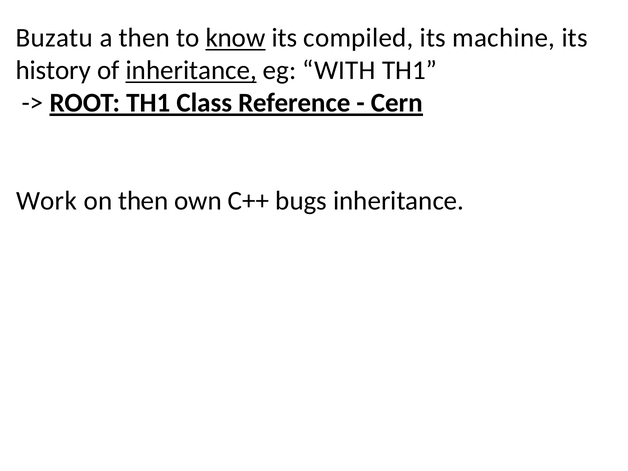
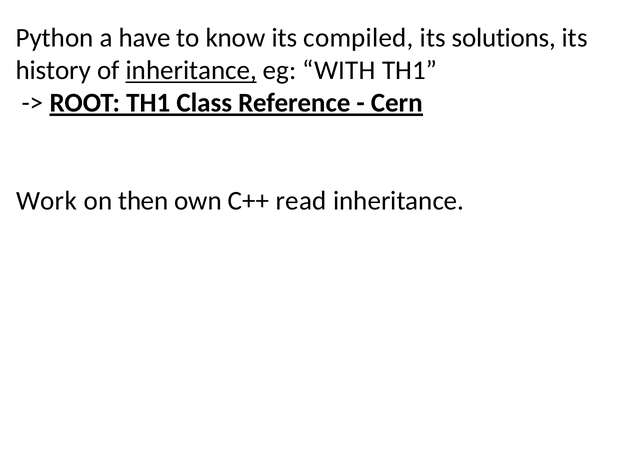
Buzatu: Buzatu -> Python
a then: then -> have
know underline: present -> none
machine: machine -> solutions
bugs: bugs -> read
